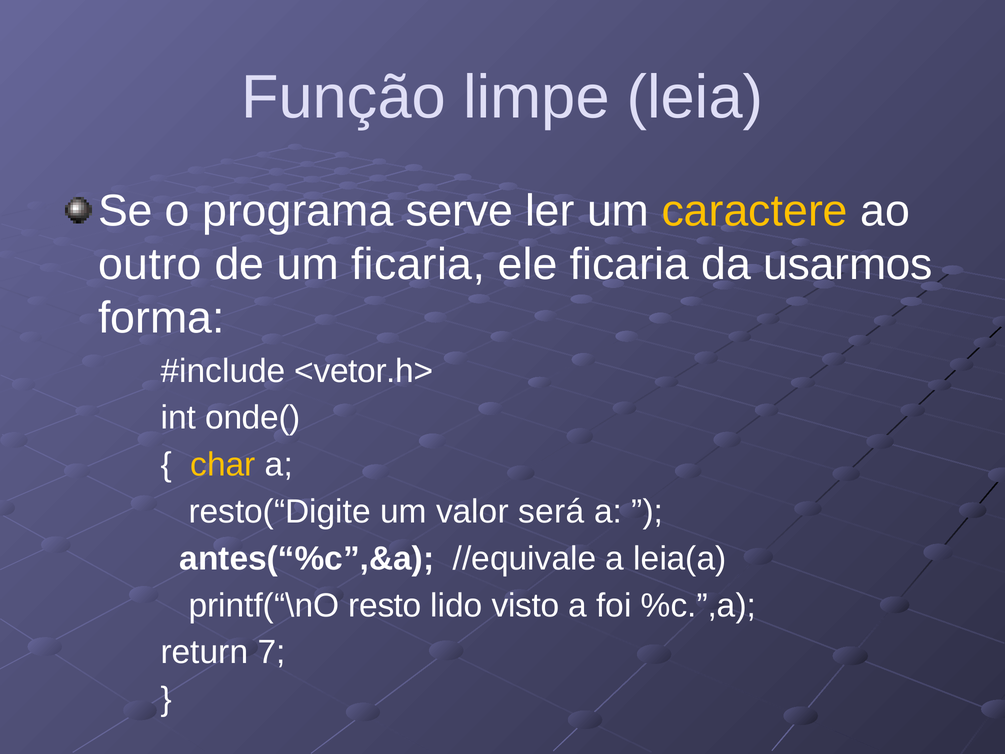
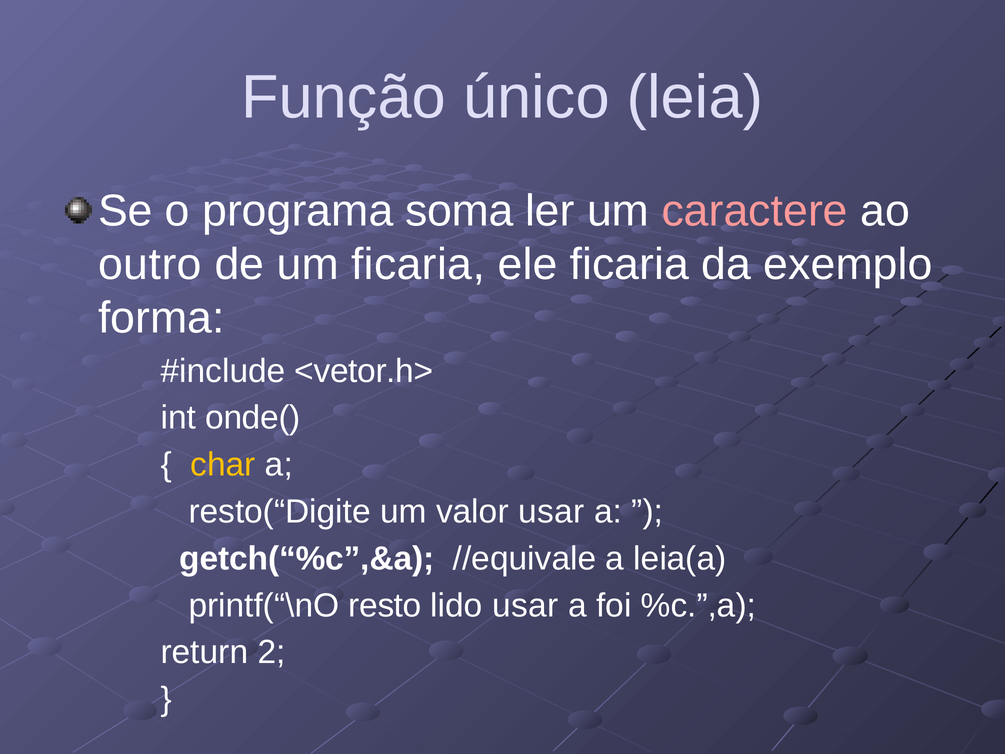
limpe: limpe -> único
serve: serve -> soma
caractere colour: yellow -> pink
usarmos: usarmos -> exemplo
valor será: será -> usar
antes(“%c”,&a: antes(“%c”,&a -> getch(“%c”,&a
lido visto: visto -> usar
7: 7 -> 2
